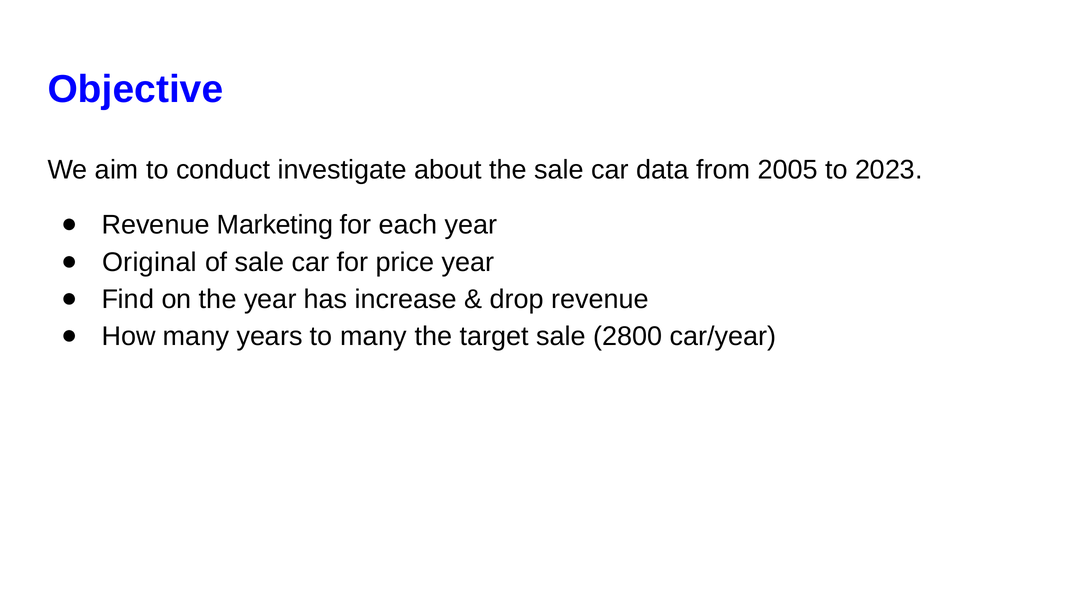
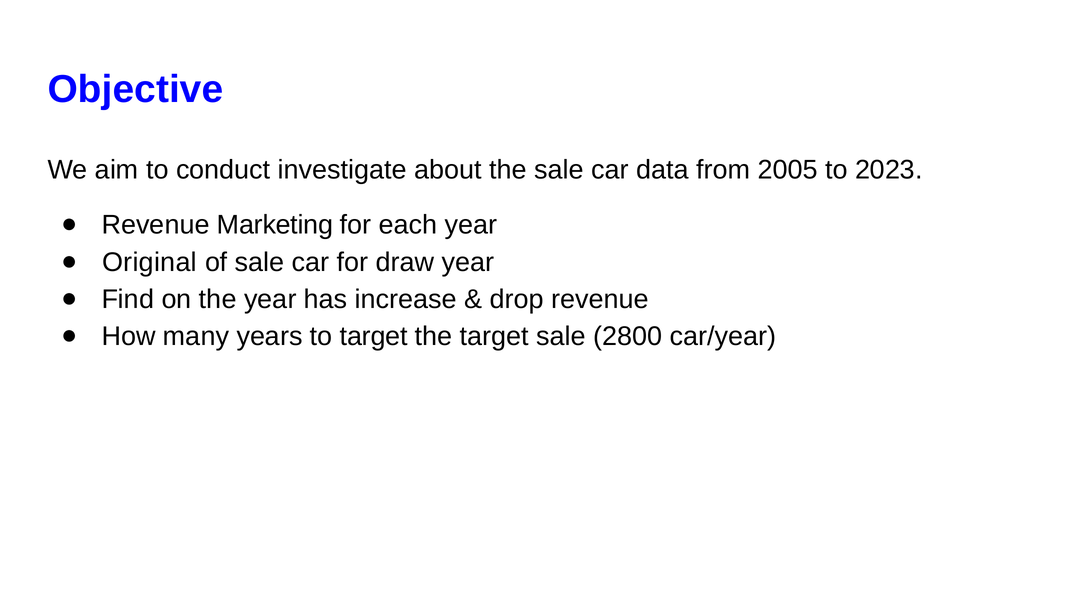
price: price -> draw
to many: many -> target
